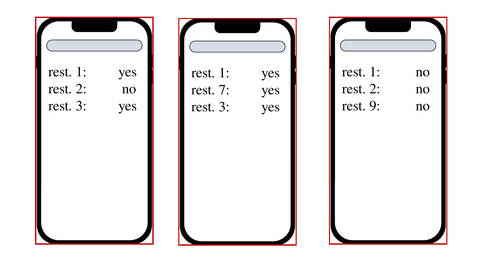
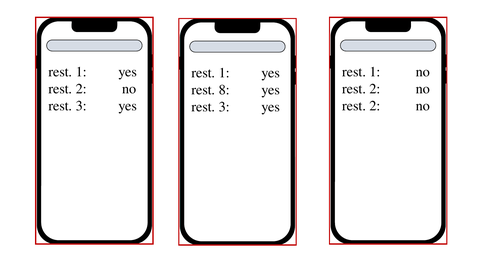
7: 7 -> 8
9 at (375, 106): 9 -> 2
